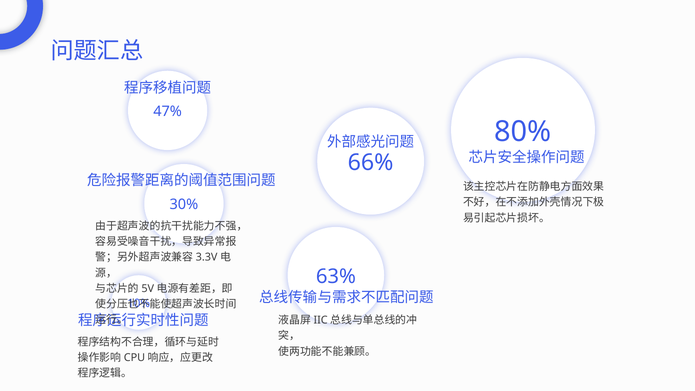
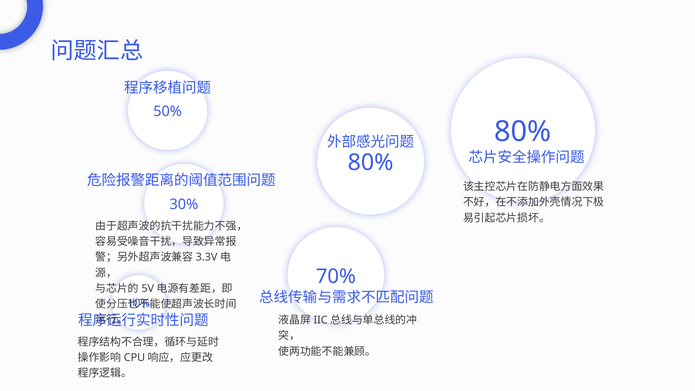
47%: 47% -> 50%
66% at (371, 163): 66% -> 80%
63%: 63% -> 70%
